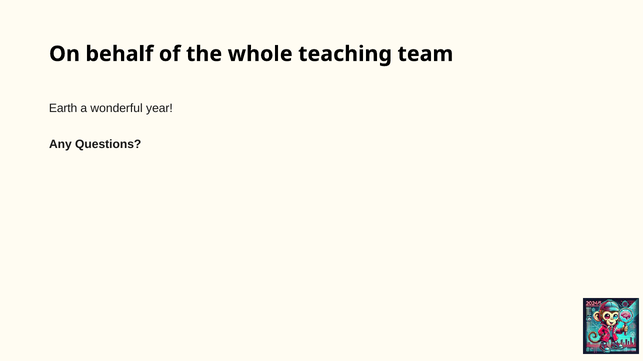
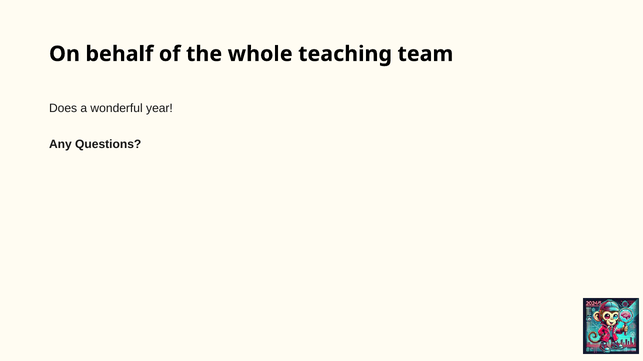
Earth: Earth -> Does
